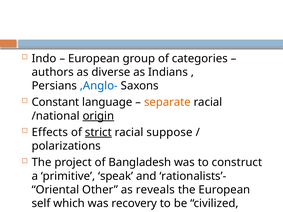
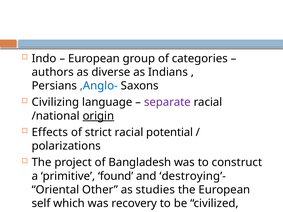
Constant: Constant -> Civilizing
separate colour: orange -> purple
strict underline: present -> none
suppose: suppose -> potential
speak: speak -> found
rationalists’-: rationalists’- -> destroying’-
reveals: reveals -> studies
